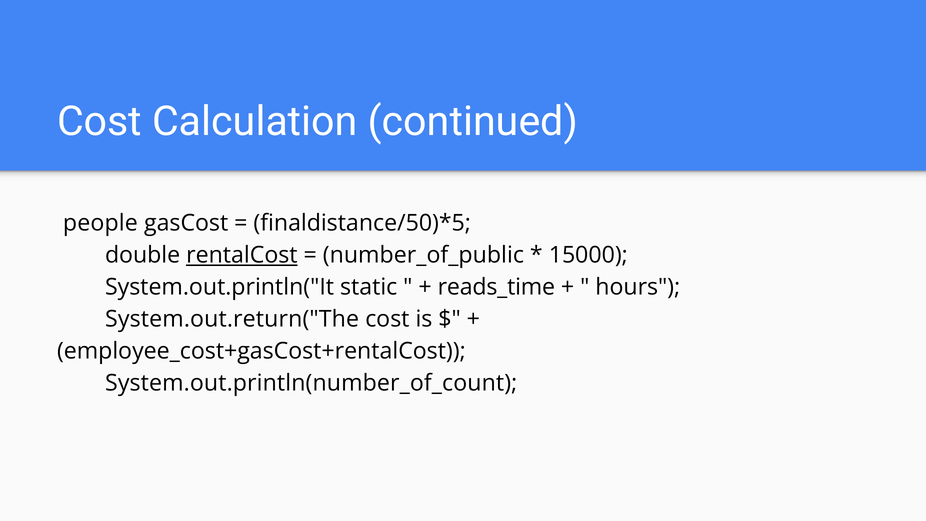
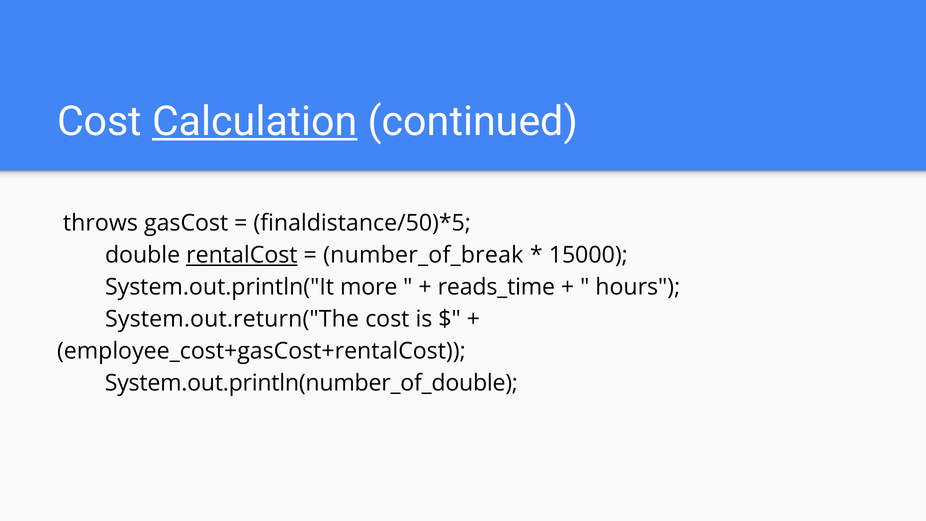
Calculation underline: none -> present
people: people -> throws
number_of_public: number_of_public -> number_of_break
static: static -> more
System.out.println(number_of_count: System.out.println(number_of_count -> System.out.println(number_of_double
